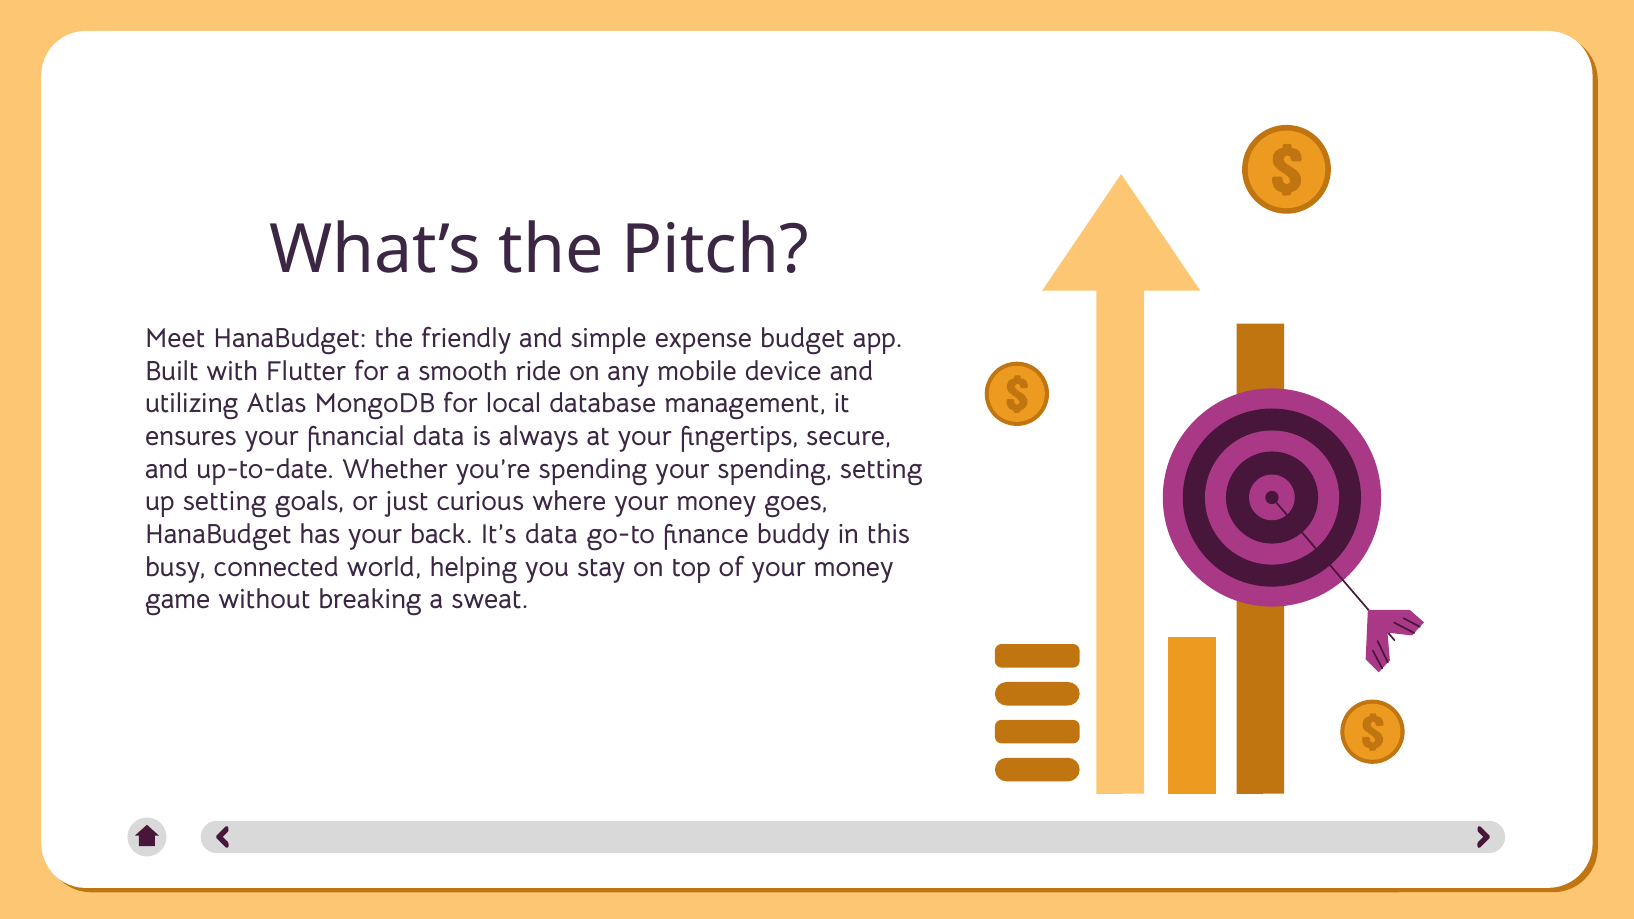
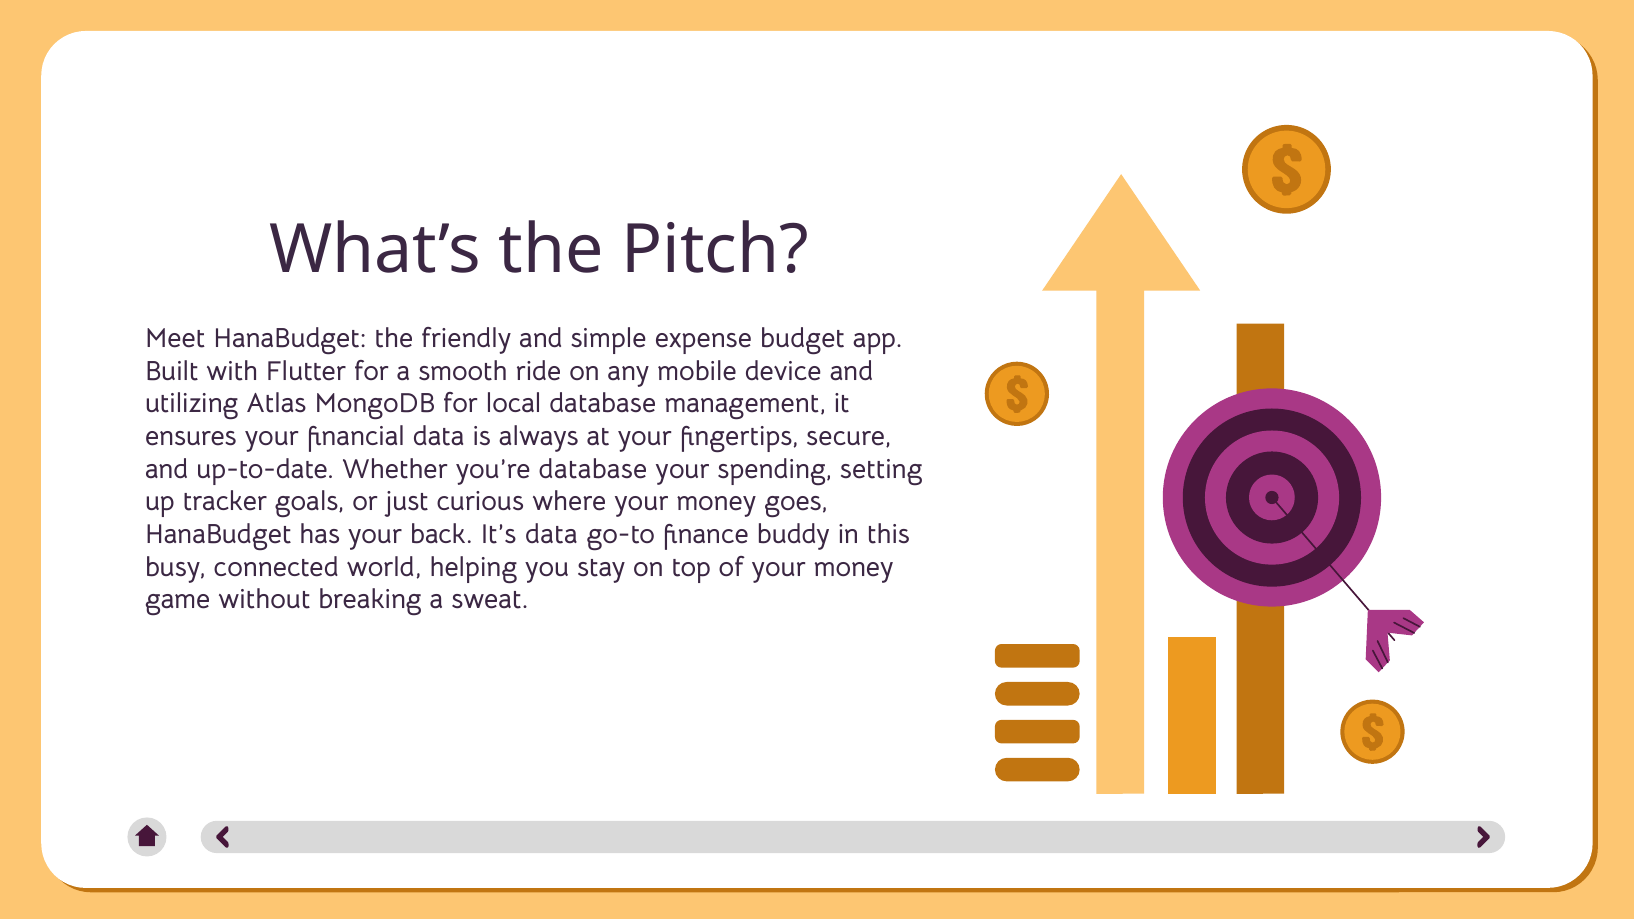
you’re spending: spending -> database
up setting: setting -> tracker
